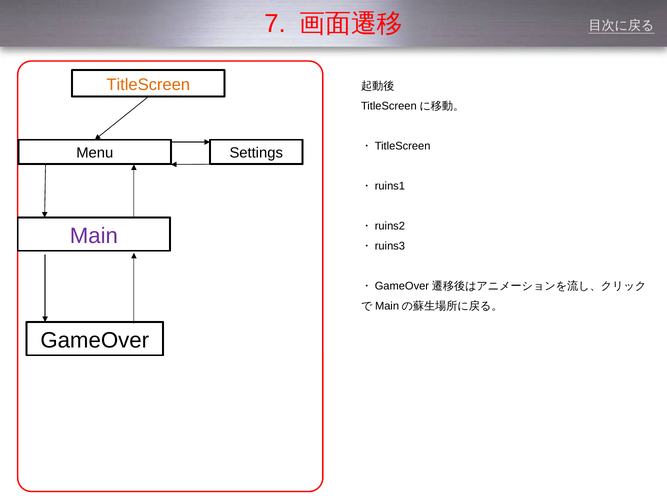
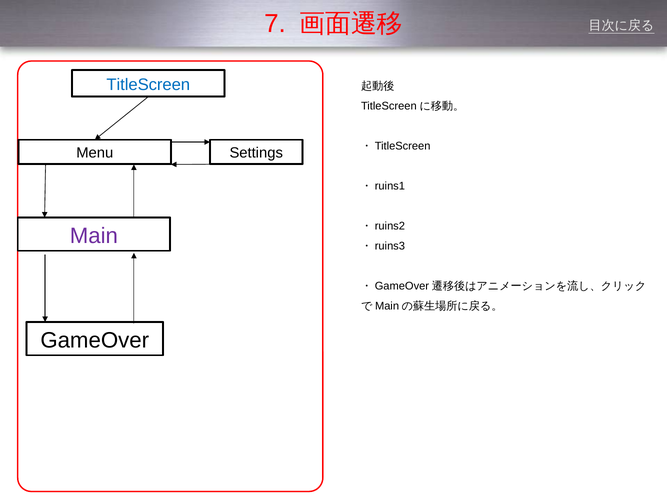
TitleScreen at (148, 85) colour: orange -> blue
